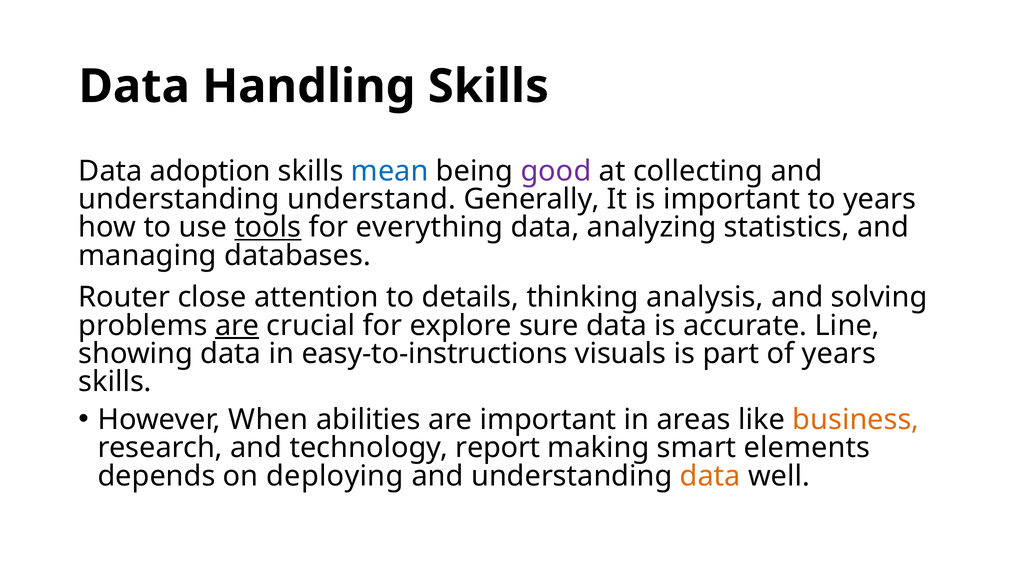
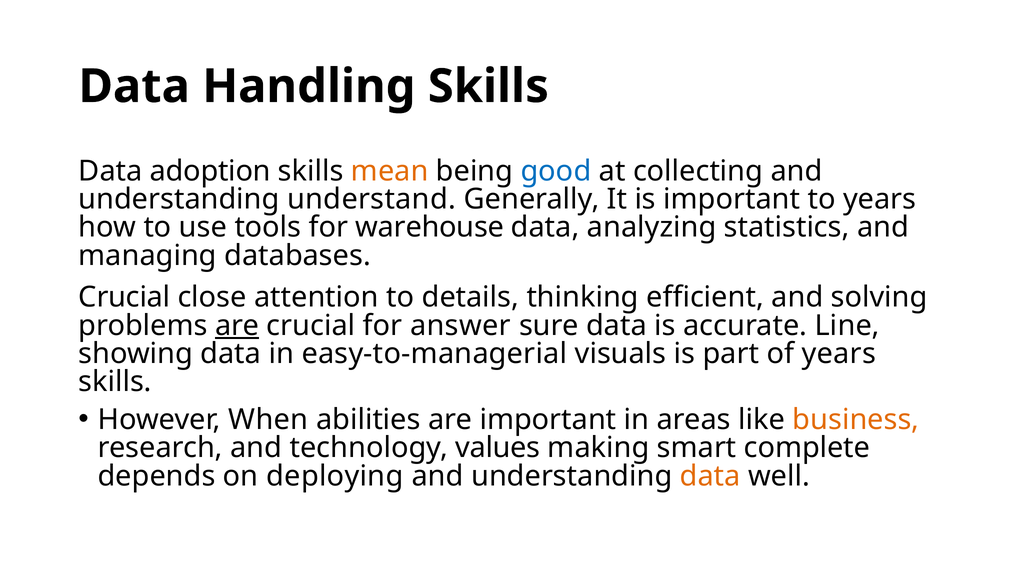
mean colour: blue -> orange
good colour: purple -> blue
tools underline: present -> none
everything: everything -> warehouse
Router at (124, 297): Router -> Crucial
analysis: analysis -> efficient
explore: explore -> answer
easy-to-instructions: easy-to-instructions -> easy-to-managerial
report: report -> values
elements: elements -> complete
